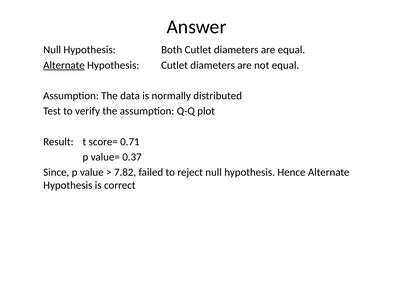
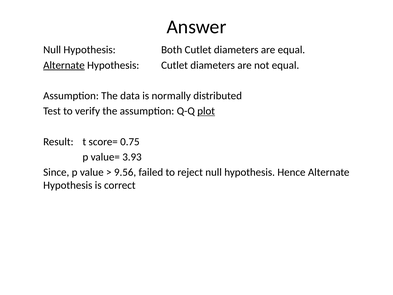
plot underline: none -> present
0.71: 0.71 -> 0.75
0.37: 0.37 -> 3.93
7.82: 7.82 -> 9.56
